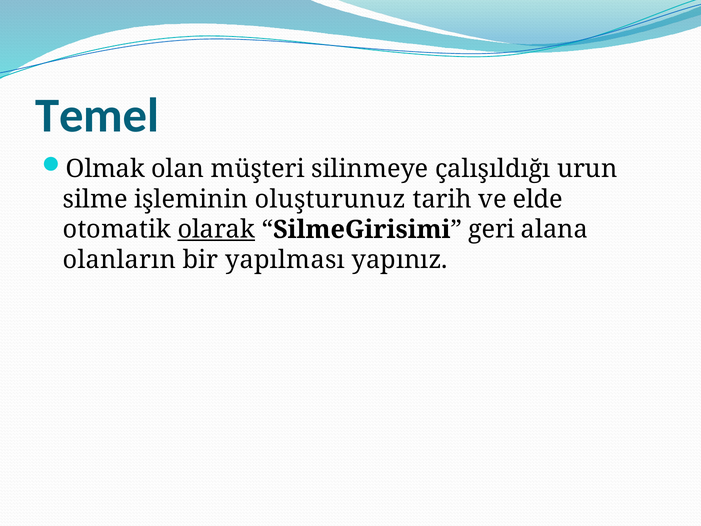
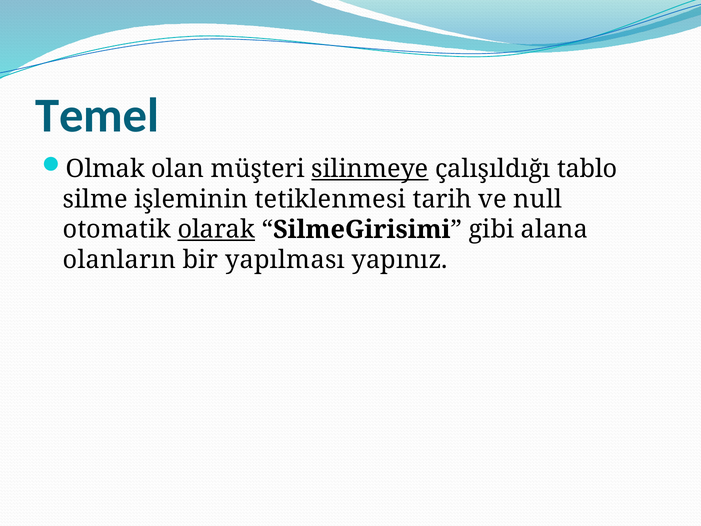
silinmeye underline: none -> present
urun: urun -> tablo
oluşturunuz: oluşturunuz -> tetiklenmesi
elde: elde -> null
geri: geri -> gibi
